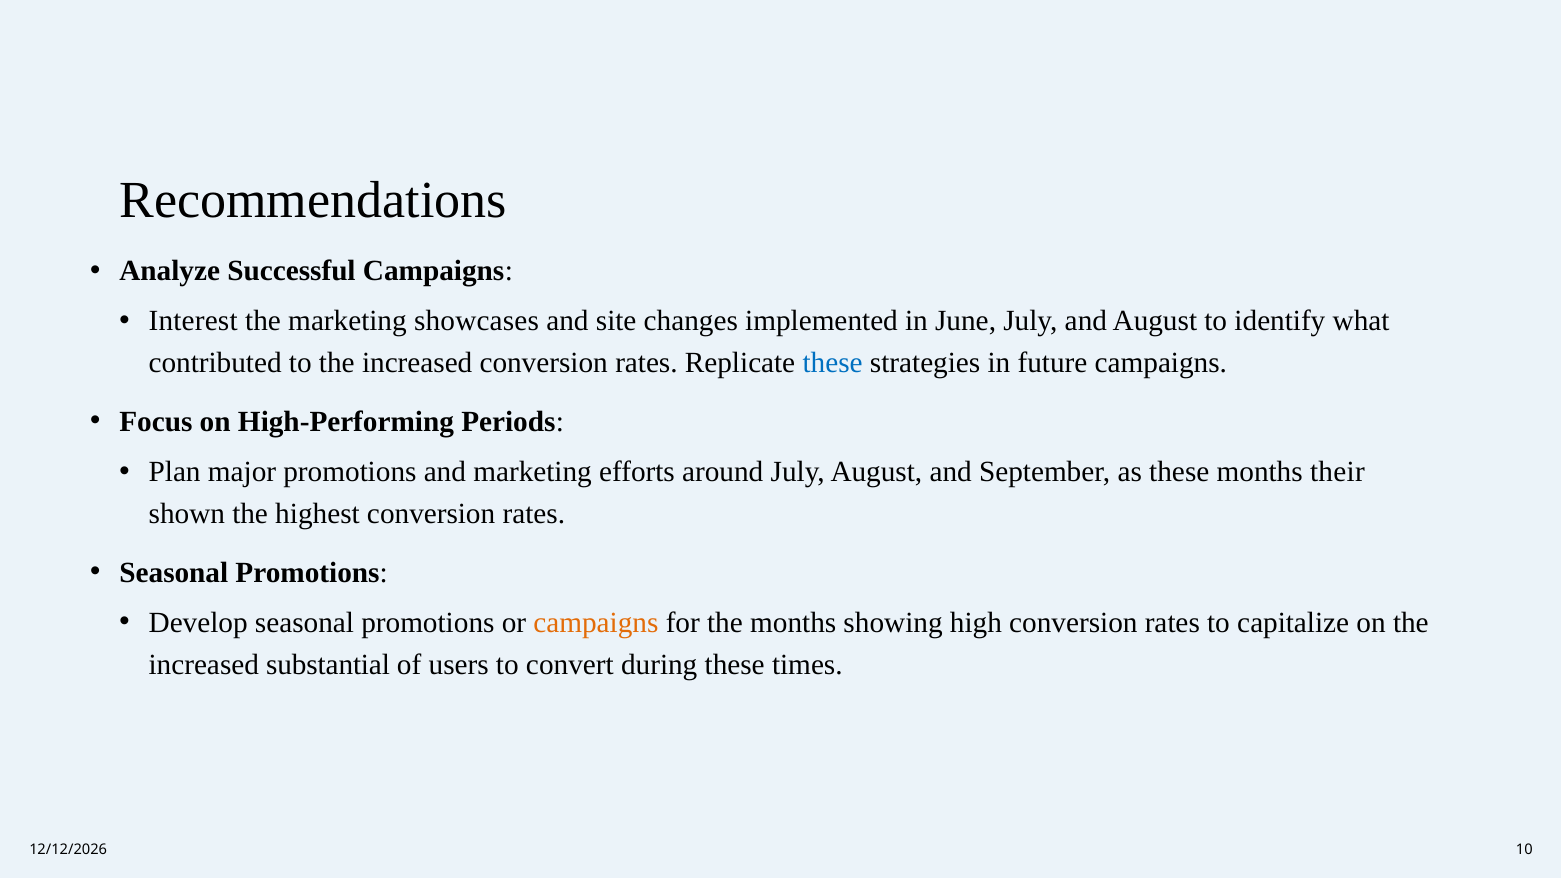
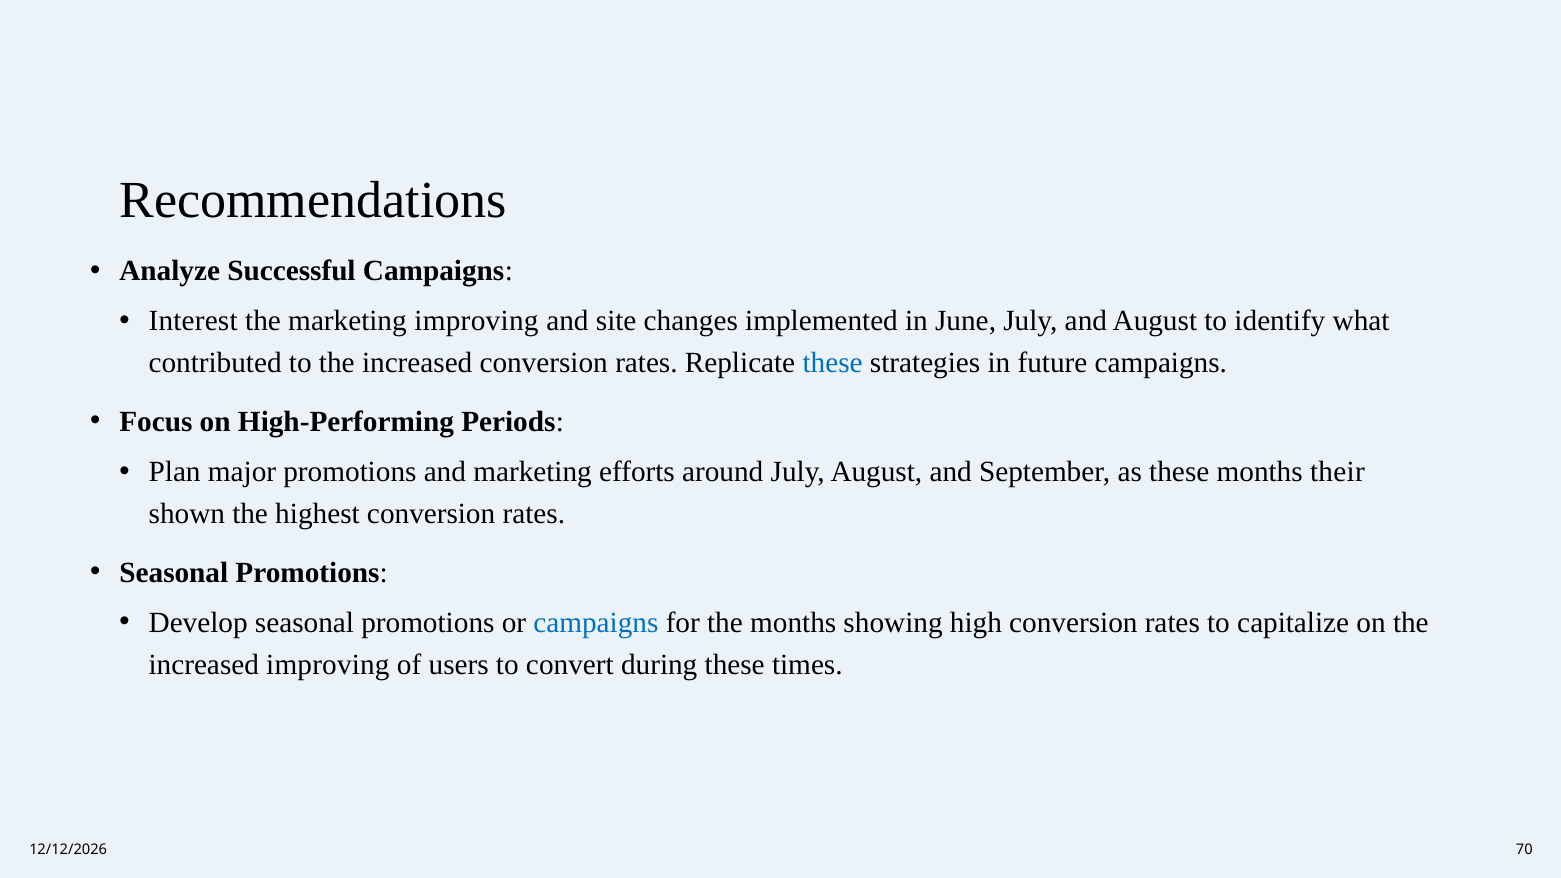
marketing showcases: showcases -> improving
campaigns at (596, 623) colour: orange -> blue
increased substantial: substantial -> improving
10: 10 -> 70
